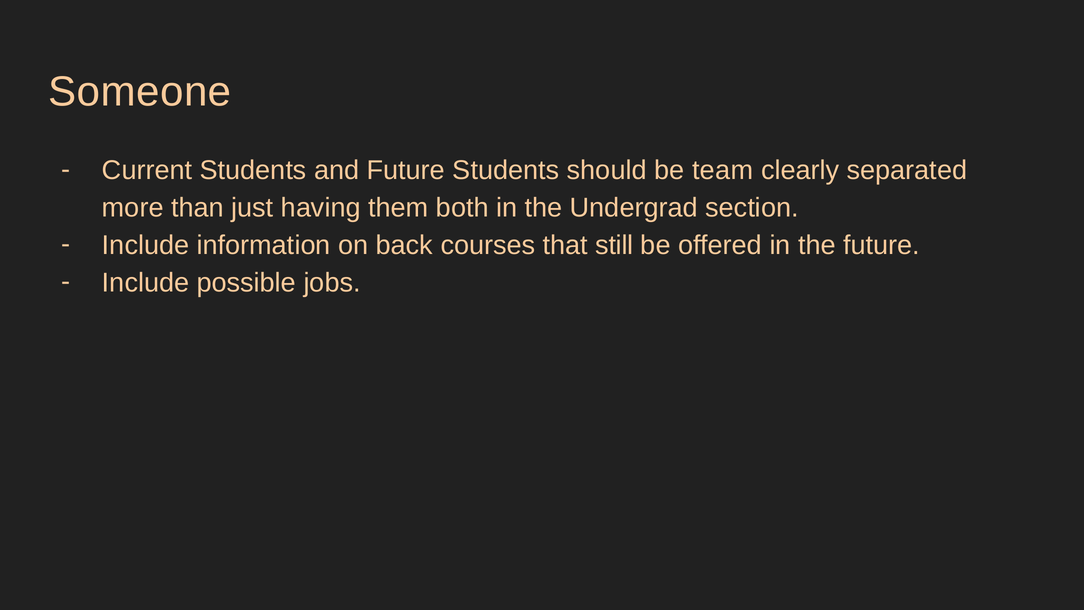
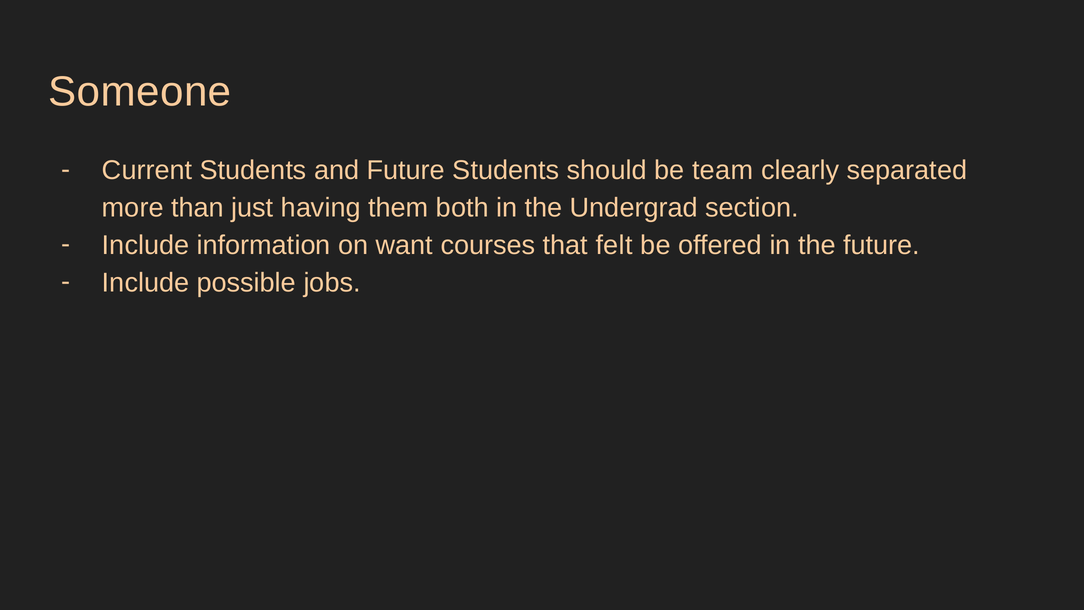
back: back -> want
still: still -> felt
